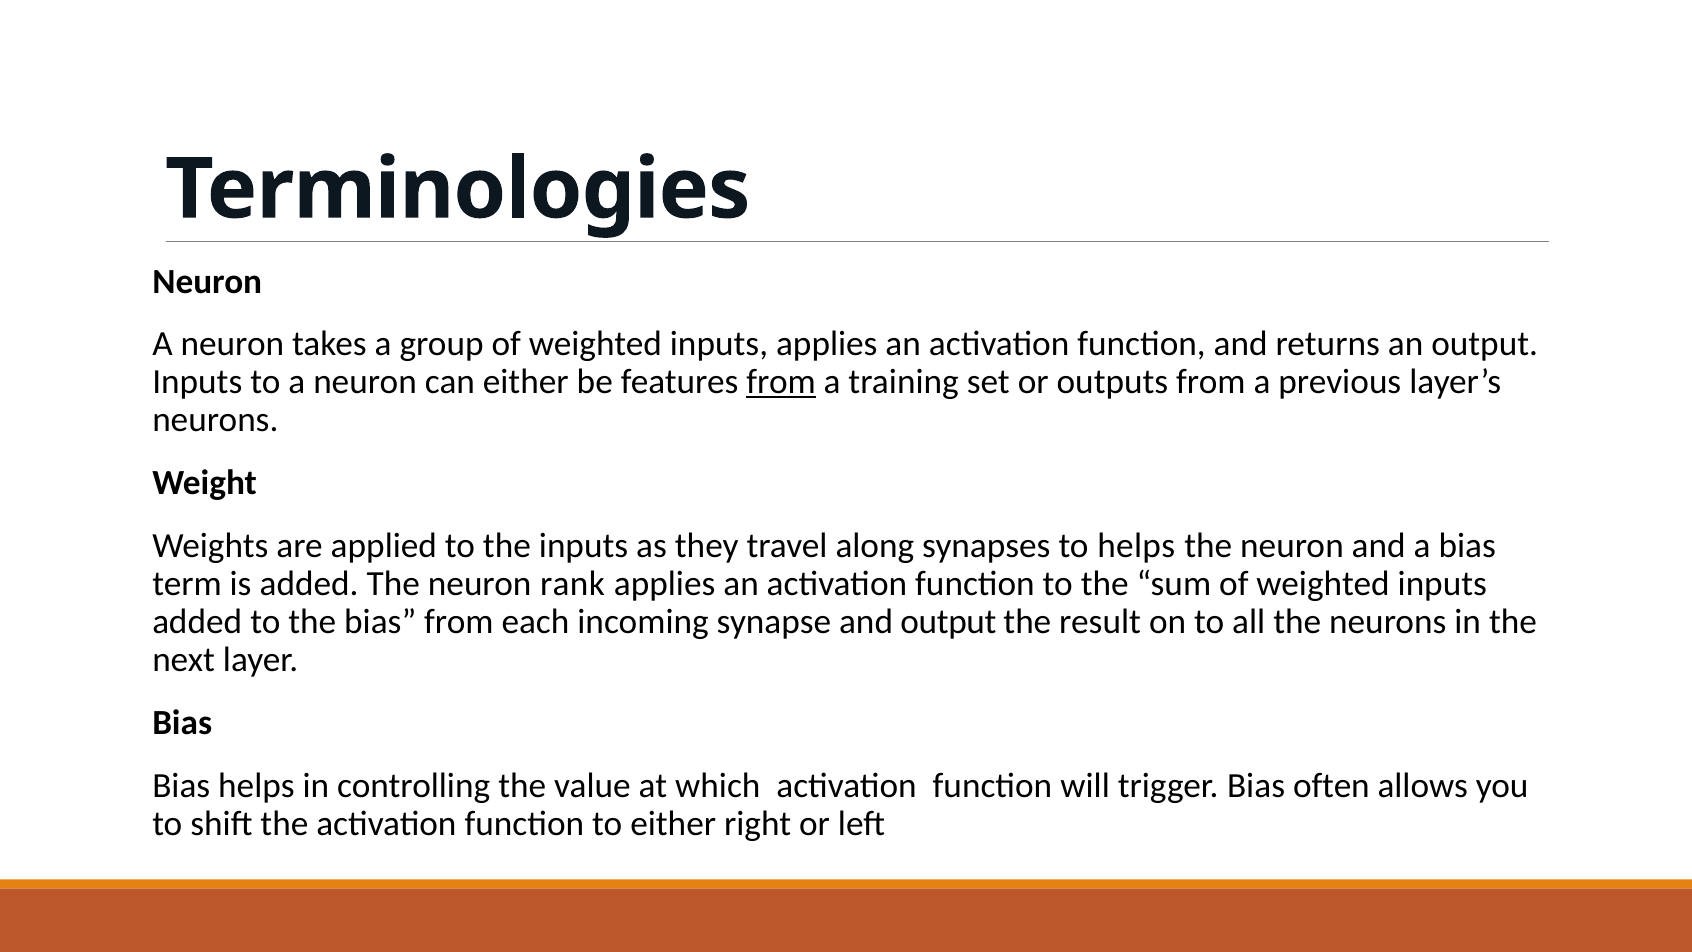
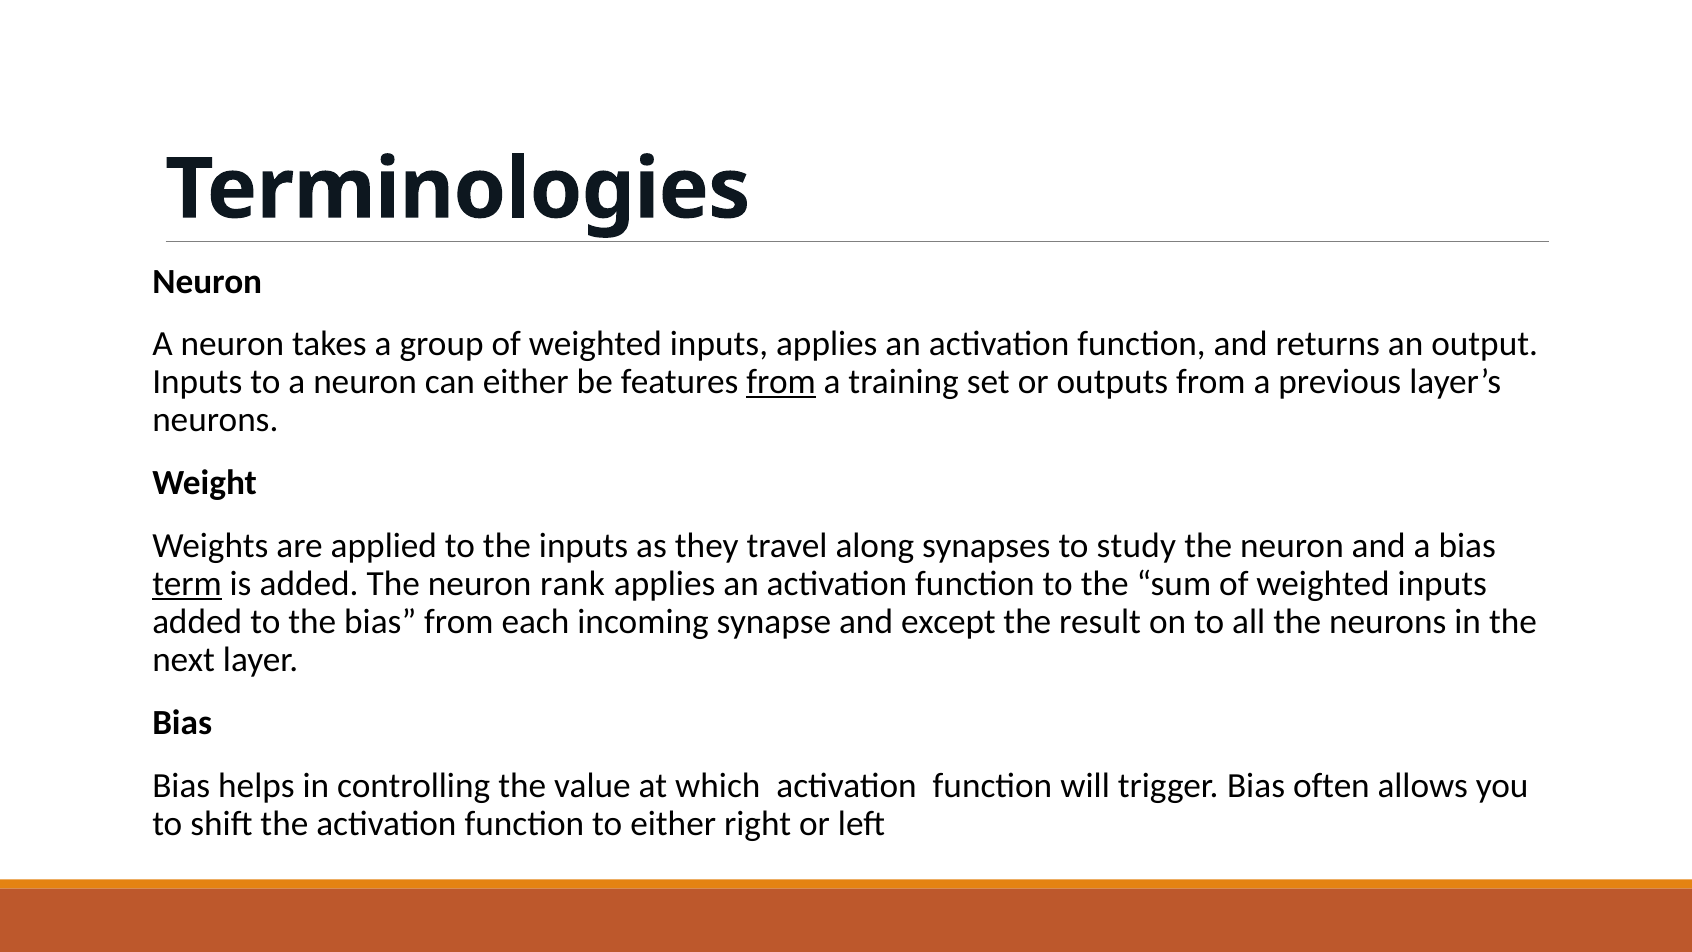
to helps: helps -> study
term underline: none -> present
and output: output -> except
